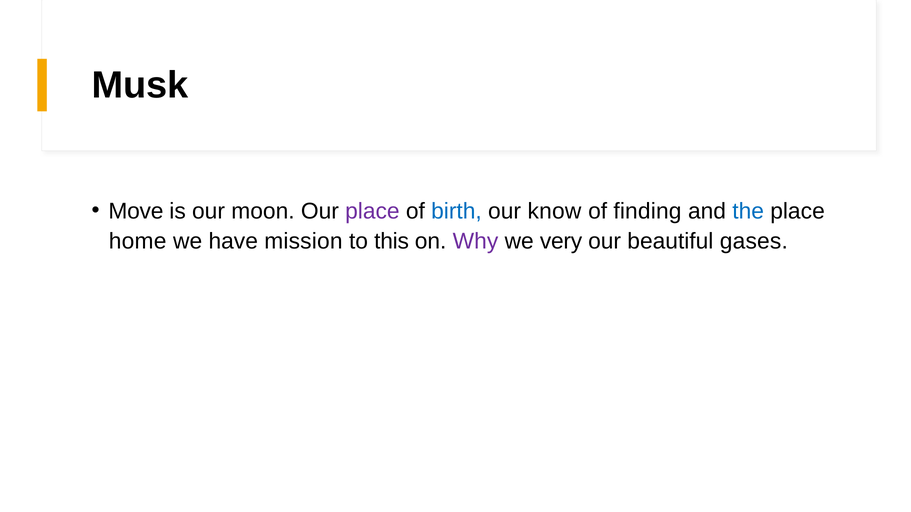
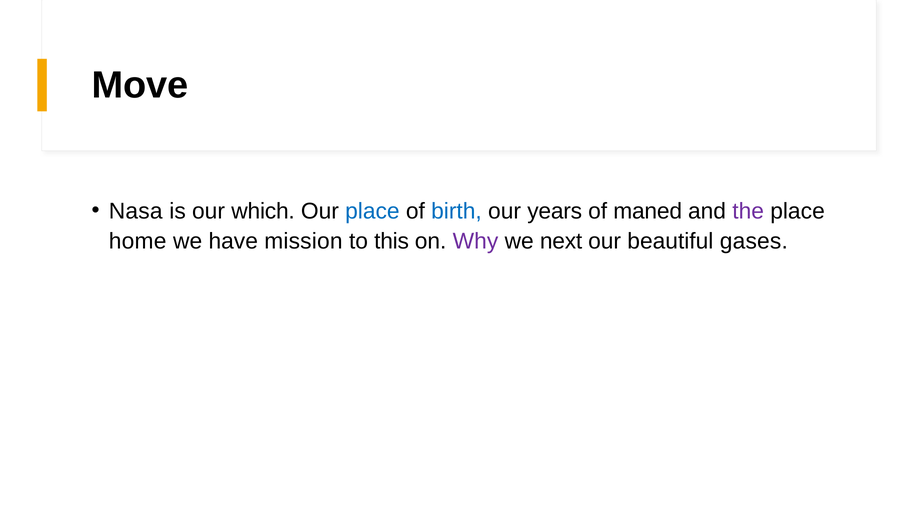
Musk: Musk -> Move
Move: Move -> Nasa
moon: moon -> which
place at (372, 211) colour: purple -> blue
know: know -> years
finding: finding -> maned
the colour: blue -> purple
very: very -> next
